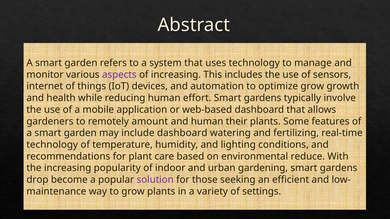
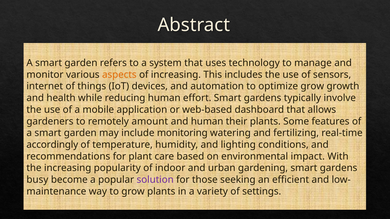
aspects colour: purple -> orange
include dashboard: dashboard -> monitoring
technology at (52, 145): technology -> accordingly
reduce: reduce -> impact
drop: drop -> busy
